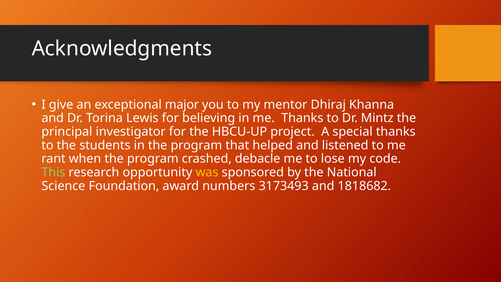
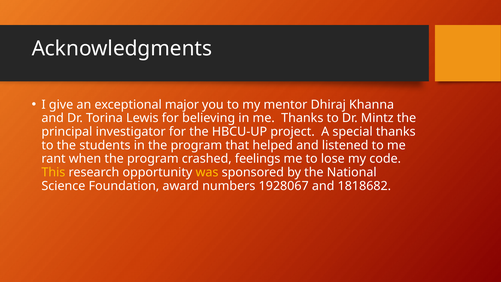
debacle: debacle -> feelings
This colour: light green -> yellow
3173493: 3173493 -> 1928067
